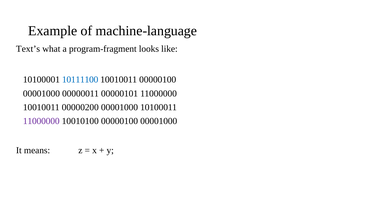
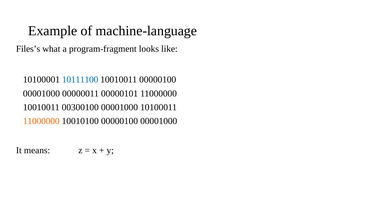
Text’s: Text’s -> Files’s
00000200: 00000200 -> 00300100
11000000 at (41, 121) colour: purple -> orange
